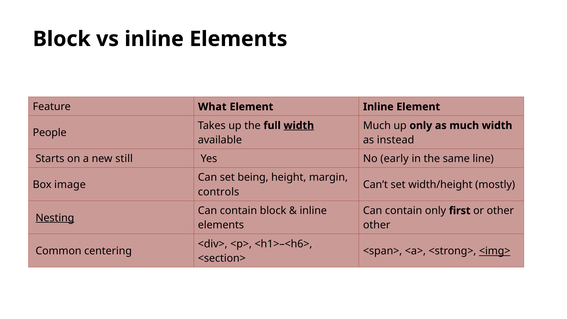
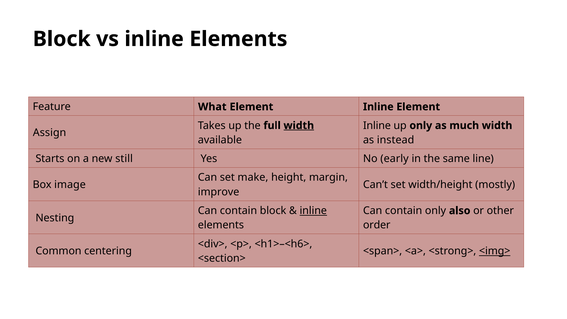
Much at (377, 125): Much -> Inline
People: People -> Assign
being: being -> make
controls: controls -> improve
inline at (313, 211) underline: none -> present
first: first -> also
Nesting underline: present -> none
other at (377, 225): other -> order
